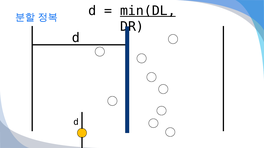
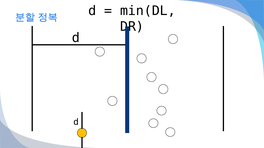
min(DL underline: present -> none
